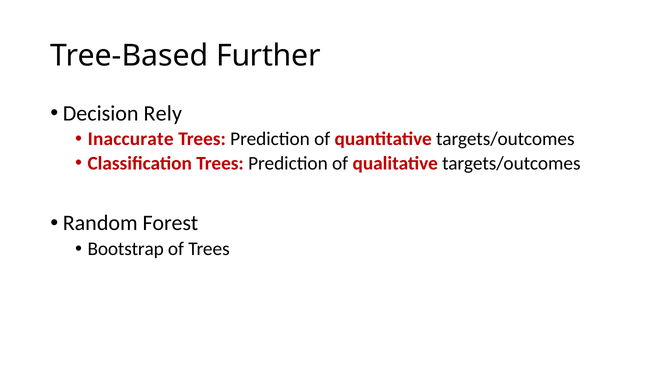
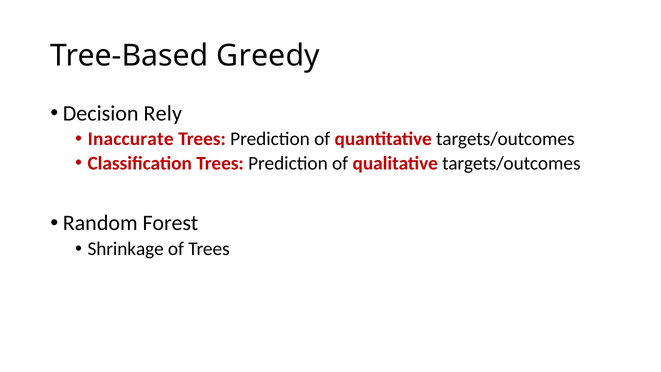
Further: Further -> Greedy
Bootstrap: Bootstrap -> Shrinkage
